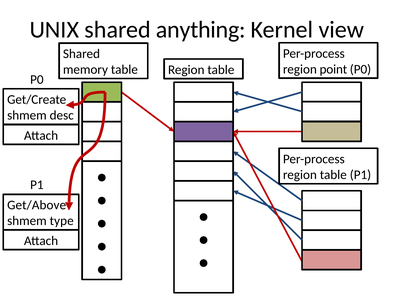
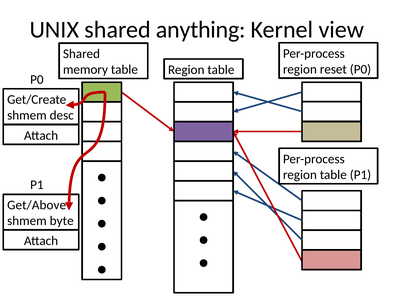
point: point -> reset
type: type -> byte
